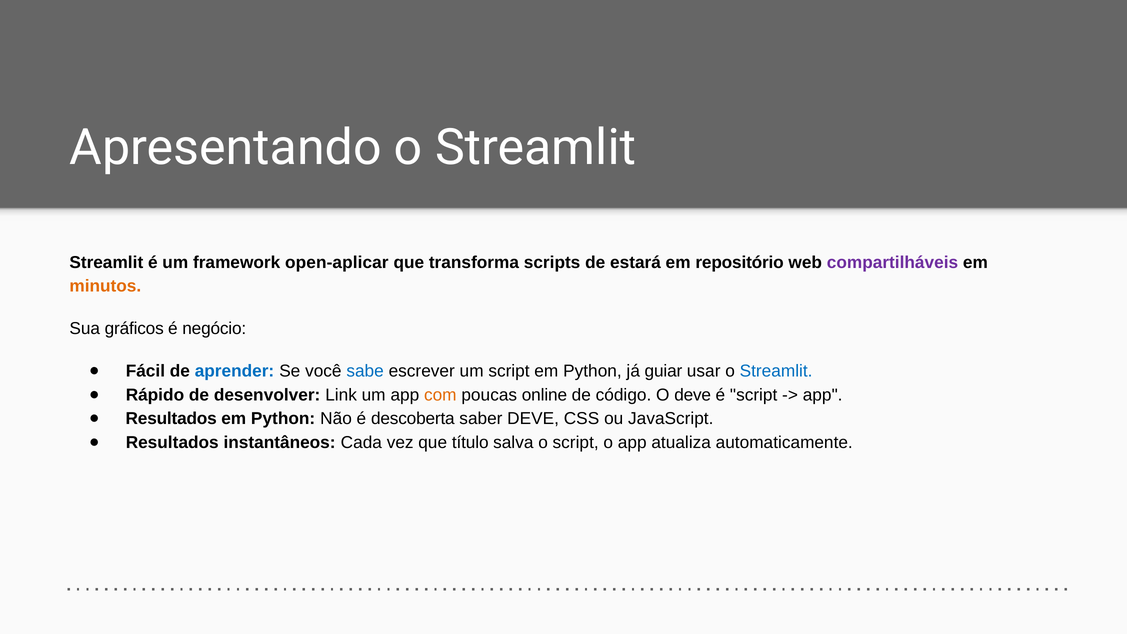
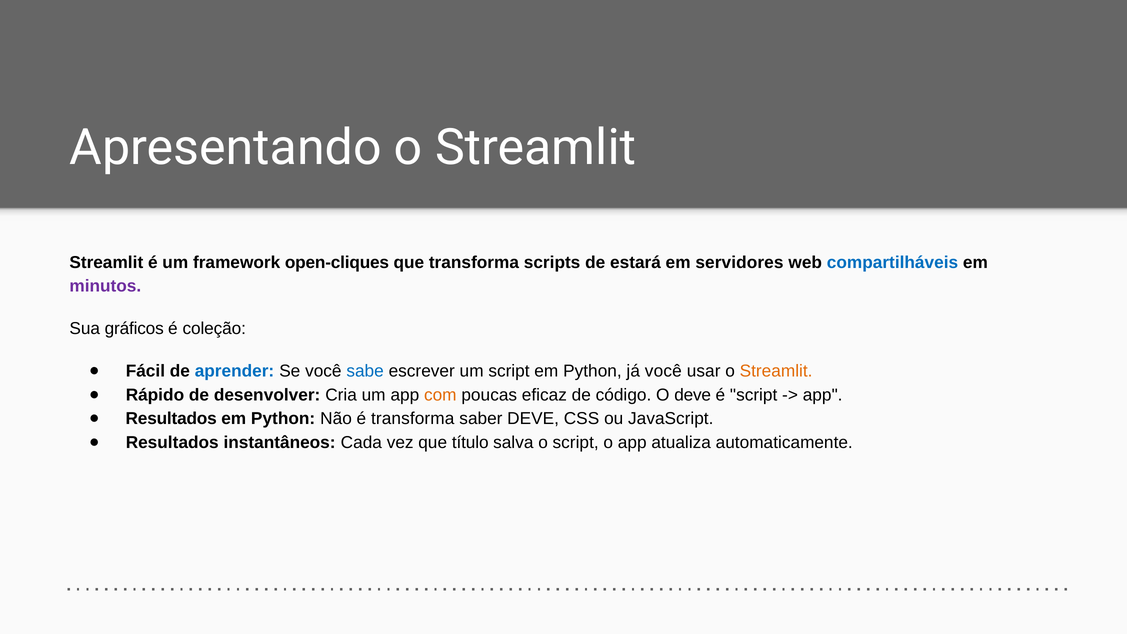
open-aplicar: open-aplicar -> open-cliques
repositório: repositório -> servidores
compartilháveis colour: purple -> blue
minutos colour: orange -> purple
negócio: negócio -> coleção
já guiar: guiar -> você
Streamlit at (776, 371) colour: blue -> orange
Link: Link -> Cria
online: online -> eficaz
é descoberta: descoberta -> transforma
